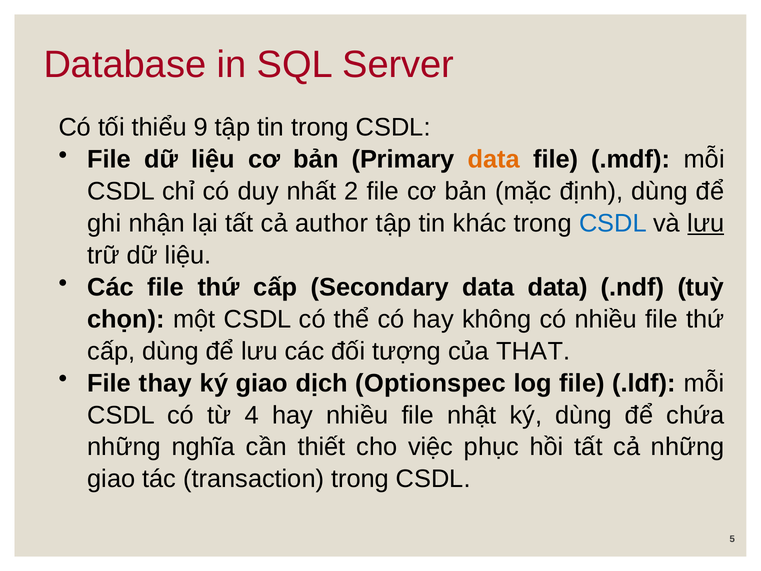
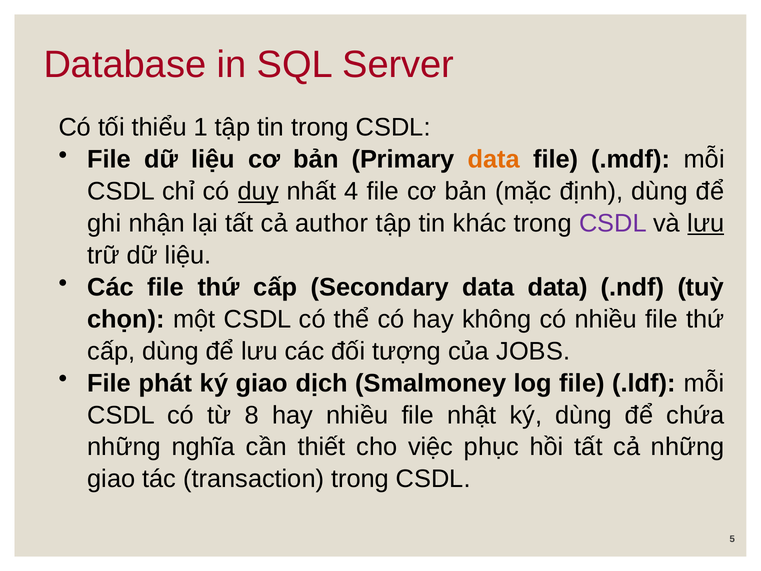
9: 9 -> 1
duy underline: none -> present
2: 2 -> 4
CSDL at (613, 223) colour: blue -> purple
THAT: THAT -> JOBS
thay: thay -> phát
Optionspec: Optionspec -> Smalmoney
4: 4 -> 8
